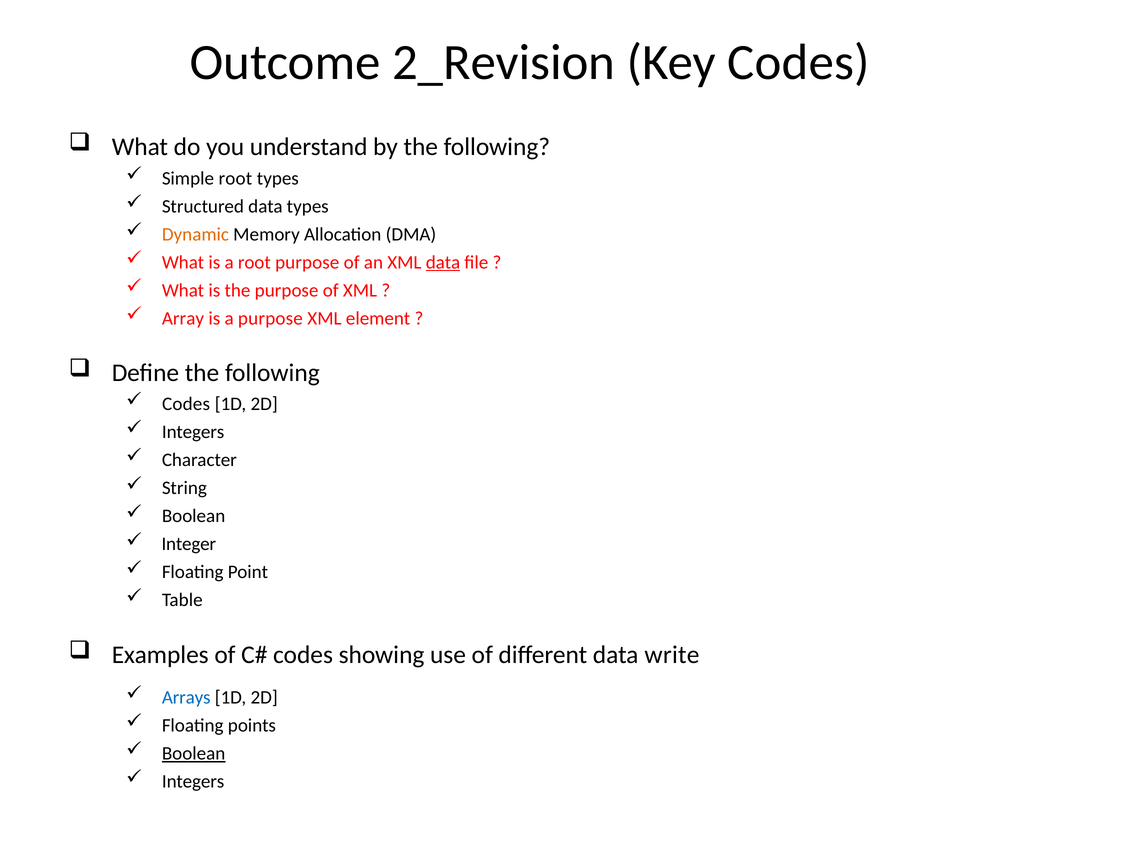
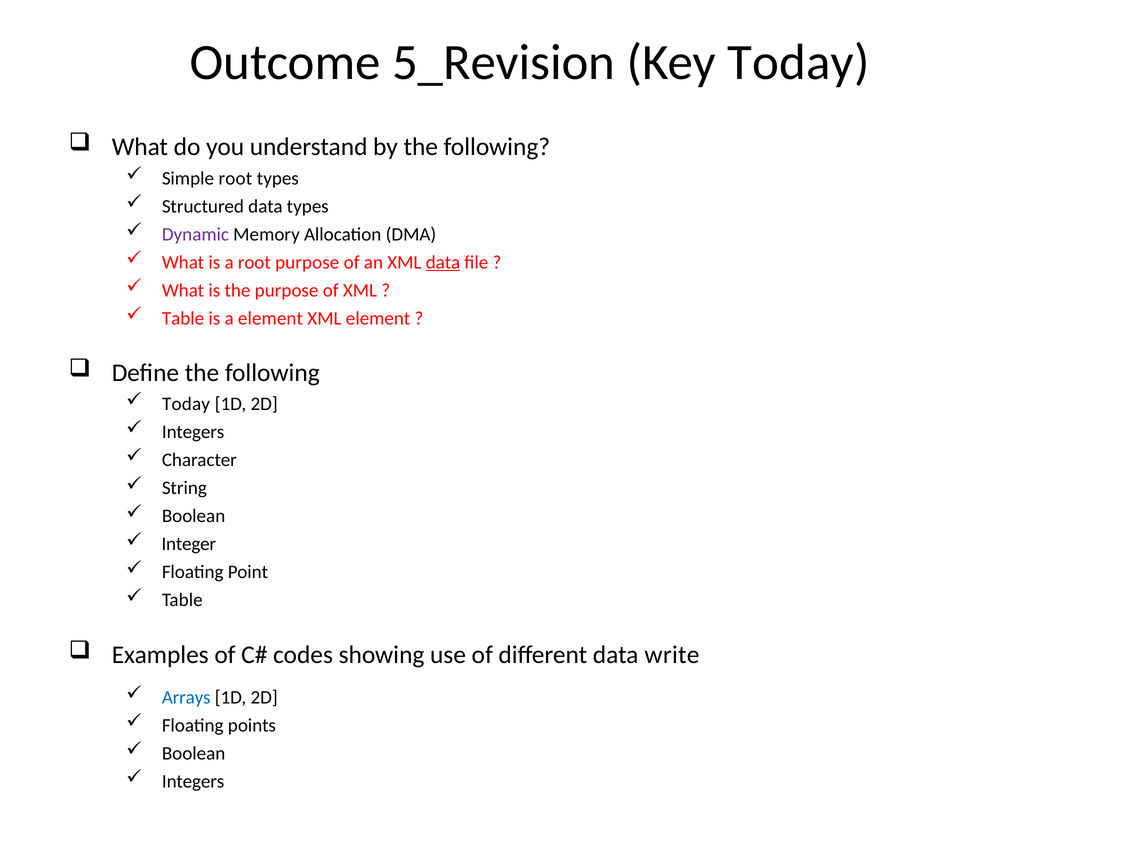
2_Revision: 2_Revision -> 5_Revision
Key Codes: Codes -> Today
Dynamic colour: orange -> purple
Array at (183, 318): Array -> Table
a purpose: purpose -> element
Codes at (186, 404): Codes -> Today
Boolean at (194, 754) underline: present -> none
